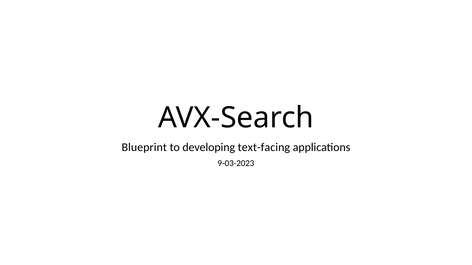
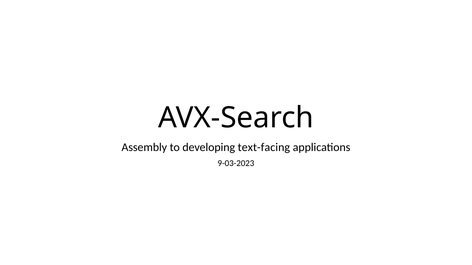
Blueprint: Blueprint -> Assembly
